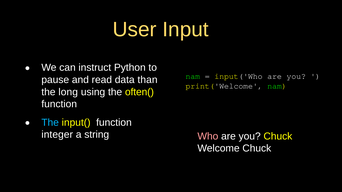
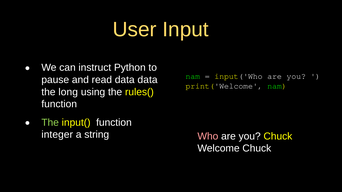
data than: than -> data
often(: often( -> rules(
The at (50, 123) colour: light blue -> light green
